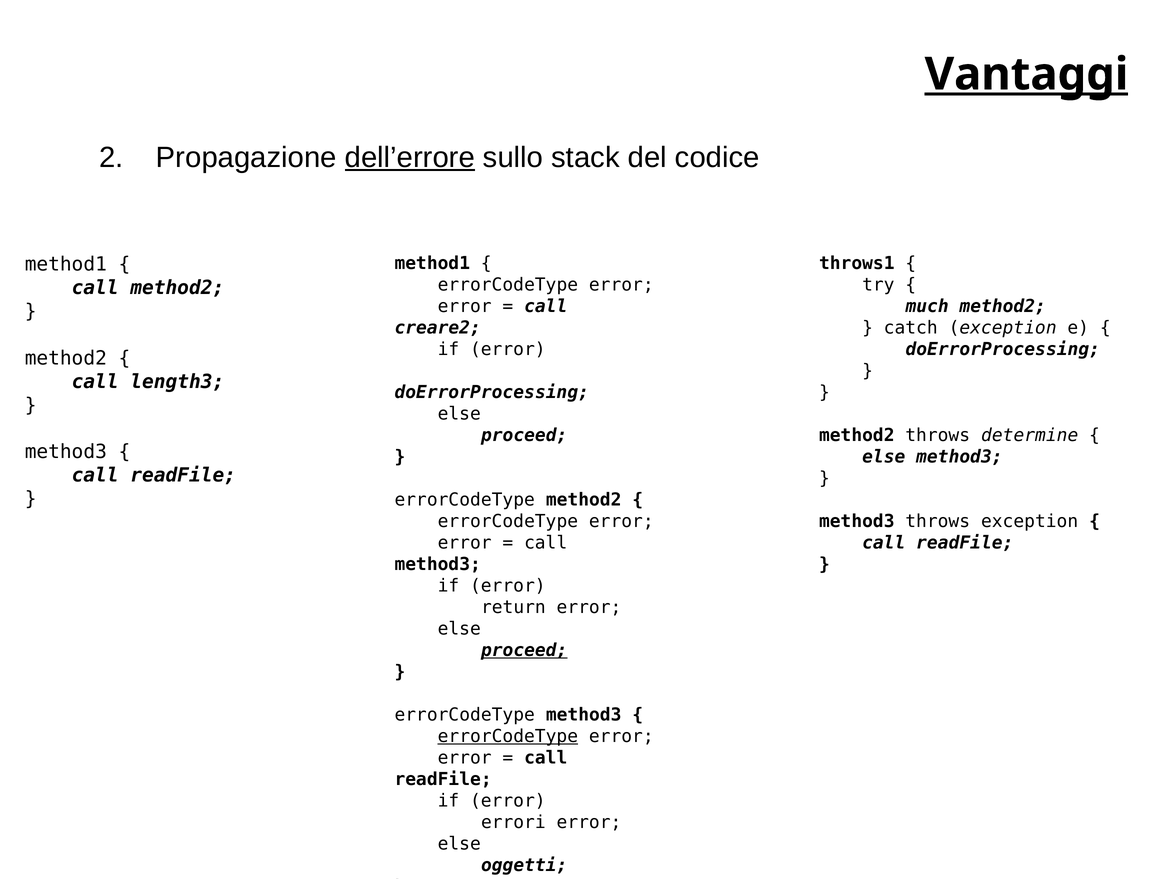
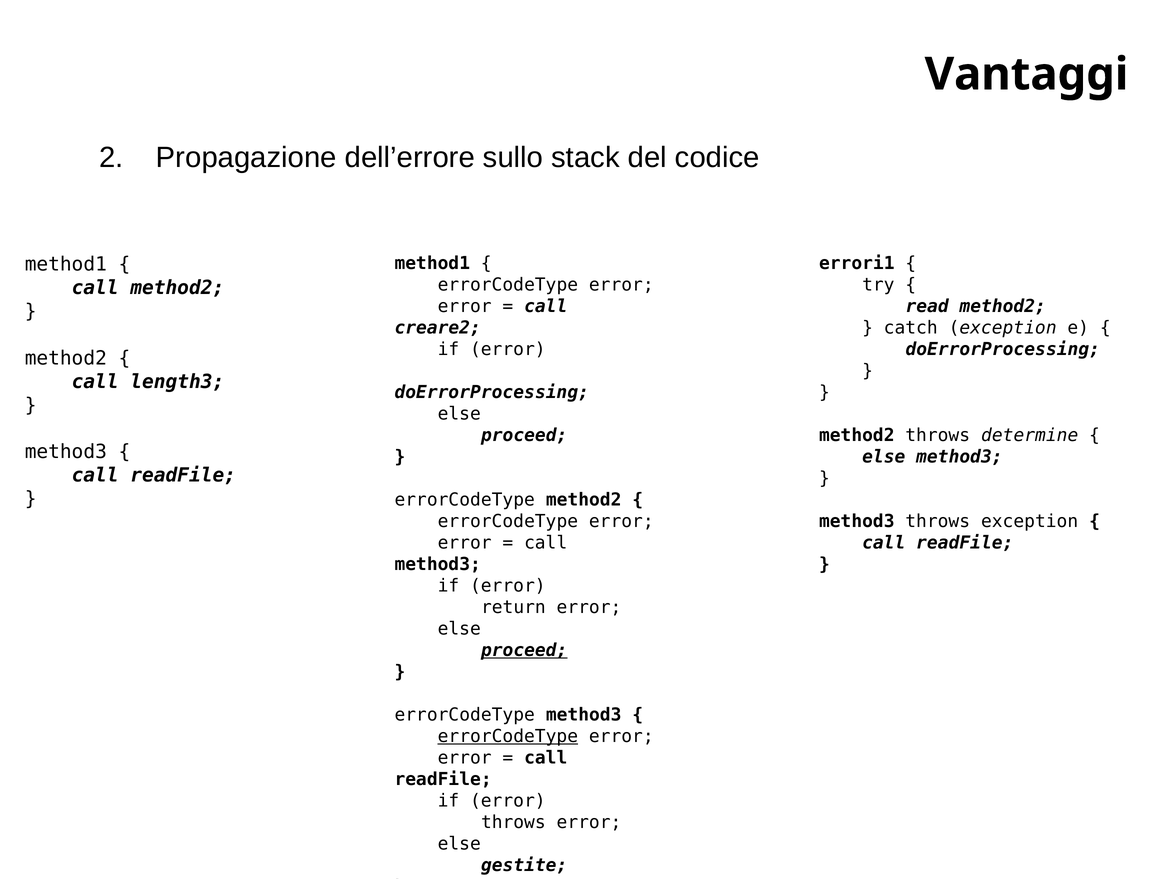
Vantaggi underline: present -> none
dell’errore underline: present -> none
throws1: throws1 -> errori1
much: much -> read
errori at (513, 822): errori -> throws
oggetti: oggetti -> gestite
